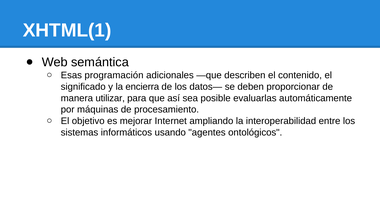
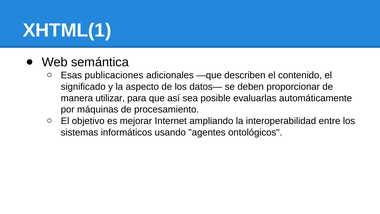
programación: programación -> publicaciones
encierra: encierra -> aspecto
